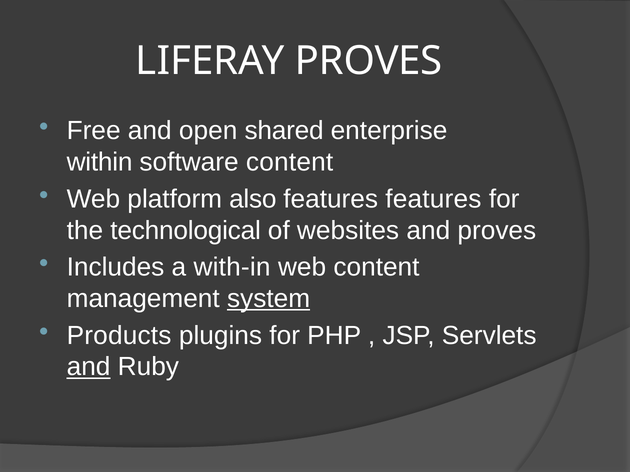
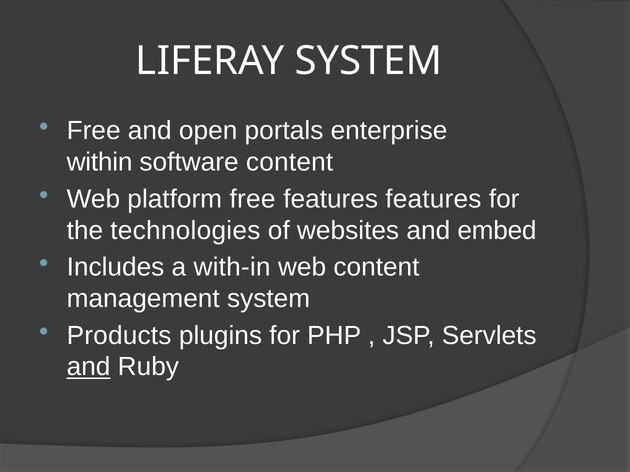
LIFERAY PROVES: PROVES -> SYSTEM
shared: shared -> portals
platform also: also -> free
technological: technological -> technologies
and proves: proves -> embed
system at (269, 299) underline: present -> none
